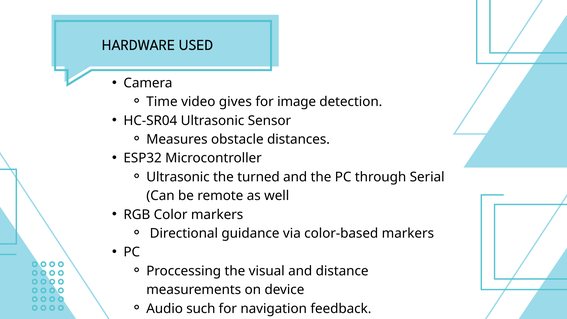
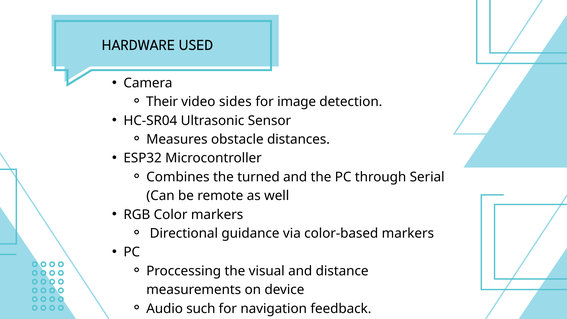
Time: Time -> Their
gives: gives -> sides
Ultrasonic at (178, 177): Ultrasonic -> Combines
